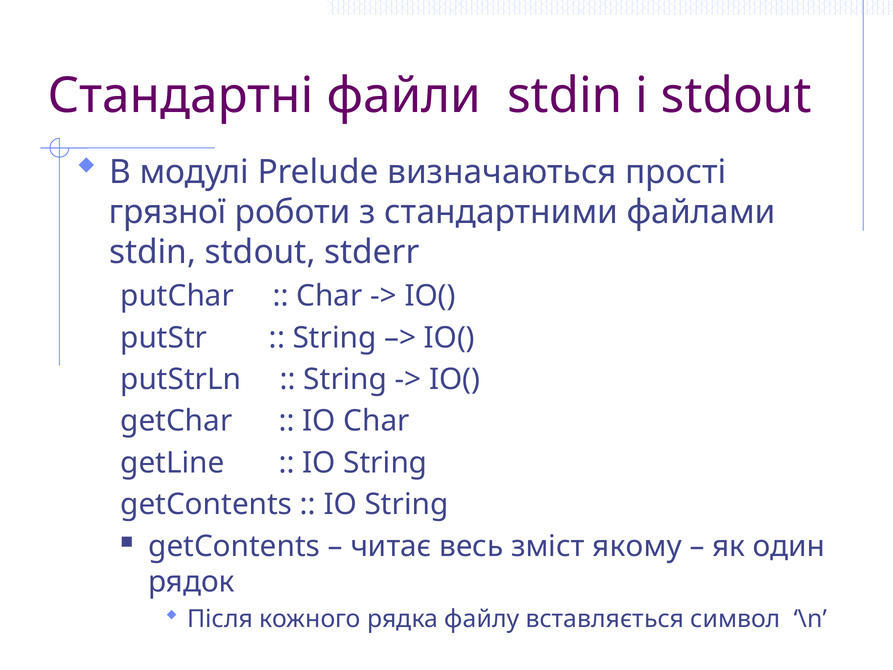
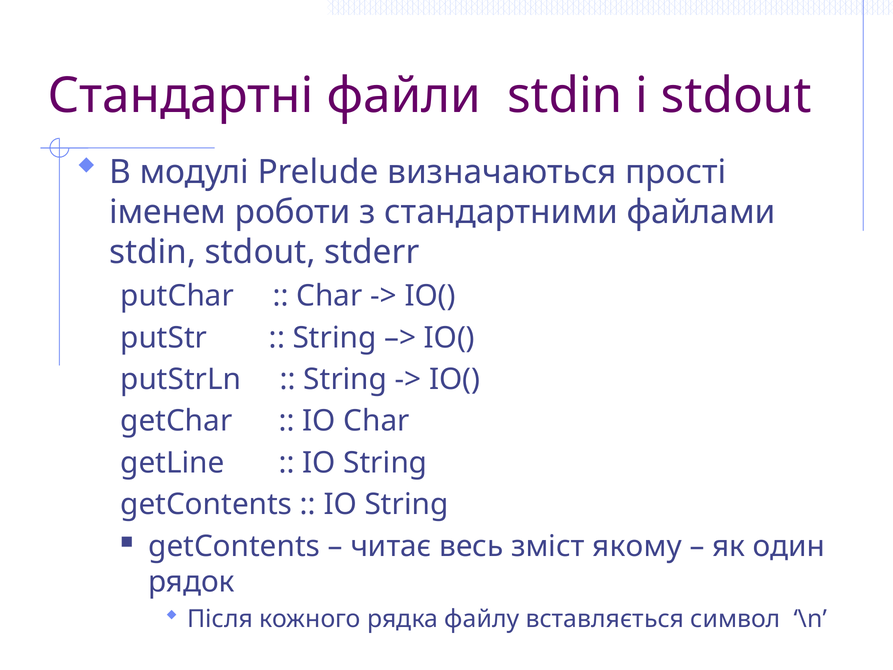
грязної: грязної -> іменем
